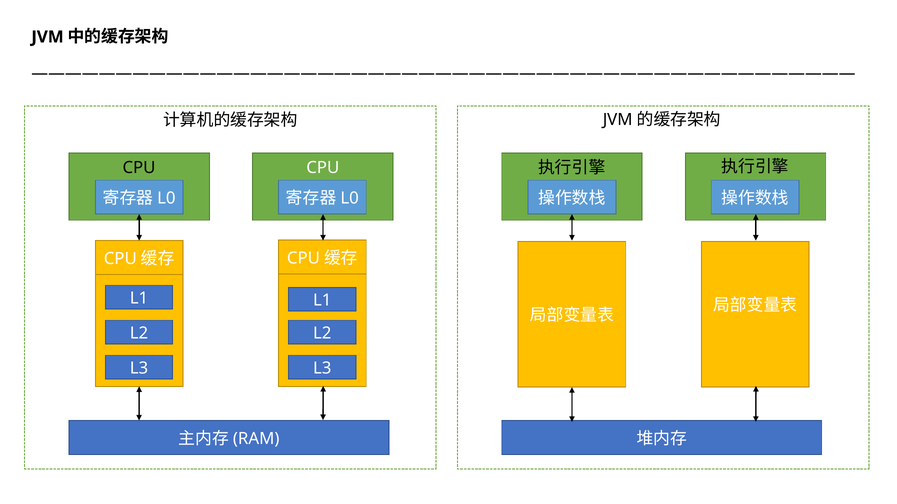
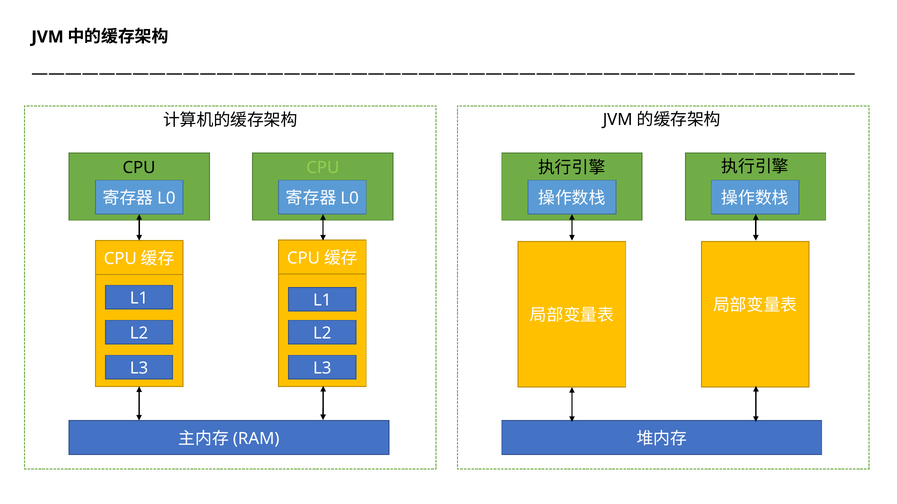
CPU at (323, 168) colour: white -> light green
